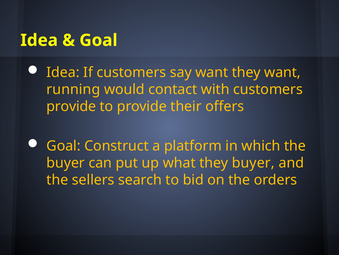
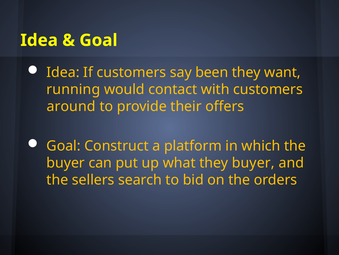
say want: want -> been
provide at (71, 106): provide -> around
